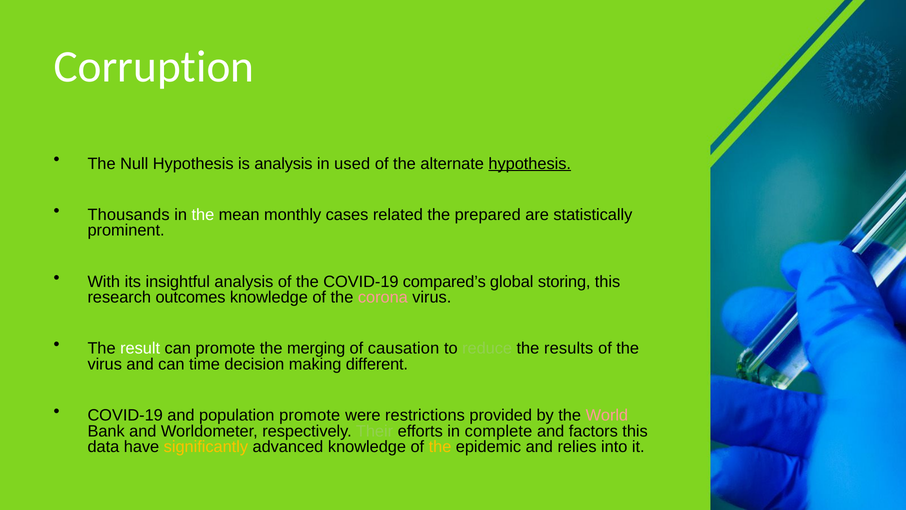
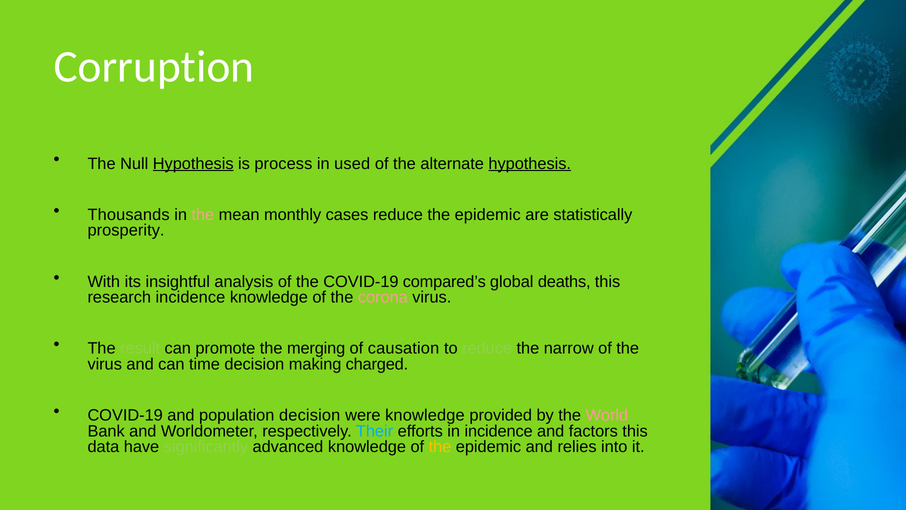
Hypothesis at (193, 163) underline: none -> present
is analysis: analysis -> process
the at (203, 215) colour: white -> pink
cases related: related -> reduce
prepared at (488, 215): prepared -> epidemic
prominent: prominent -> prosperity
storing: storing -> deaths
research outcomes: outcomes -> incidence
result colour: white -> light green
results: results -> narrow
different: different -> charged
population promote: promote -> decision
were restrictions: restrictions -> knowledge
Their colour: light green -> light blue
in complete: complete -> incidence
significantly colour: yellow -> light green
